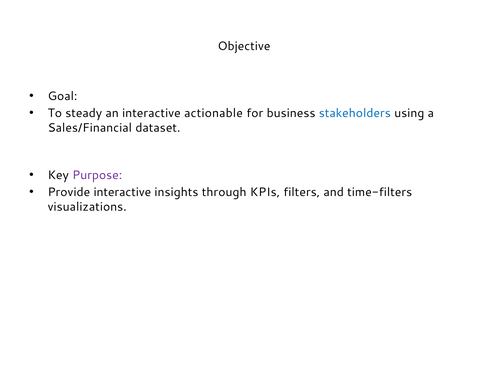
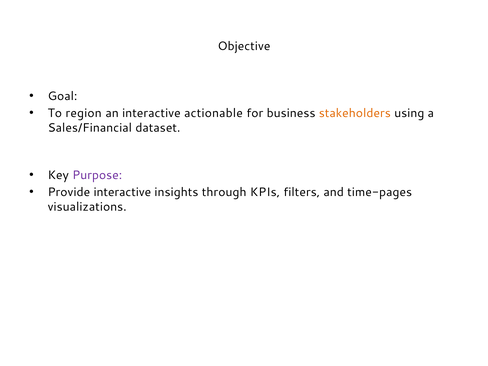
steady: steady -> region
stakeholders colour: blue -> orange
time-filters: time-filters -> time-pages
